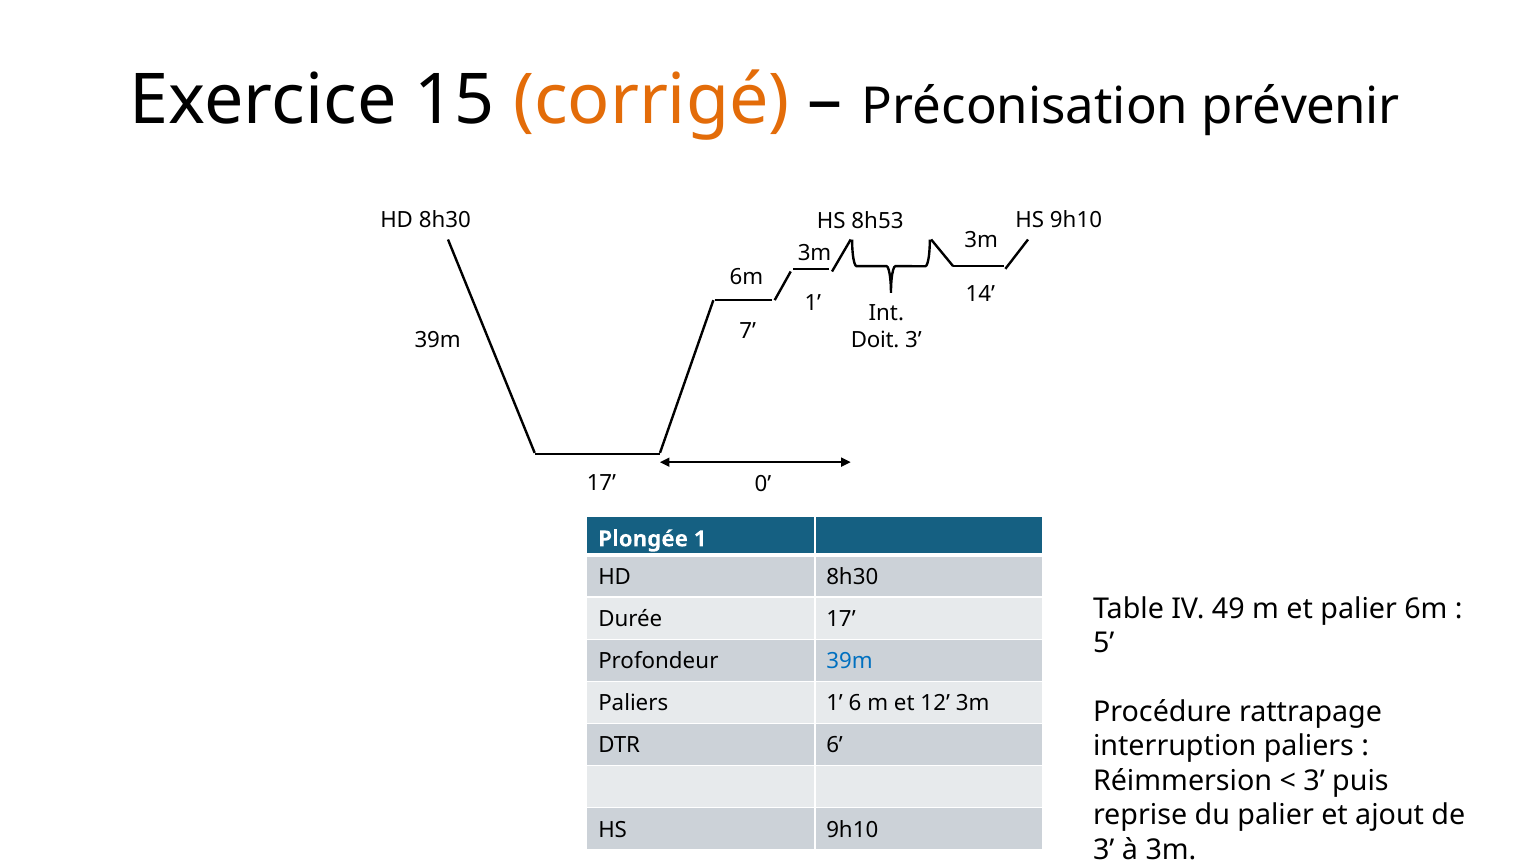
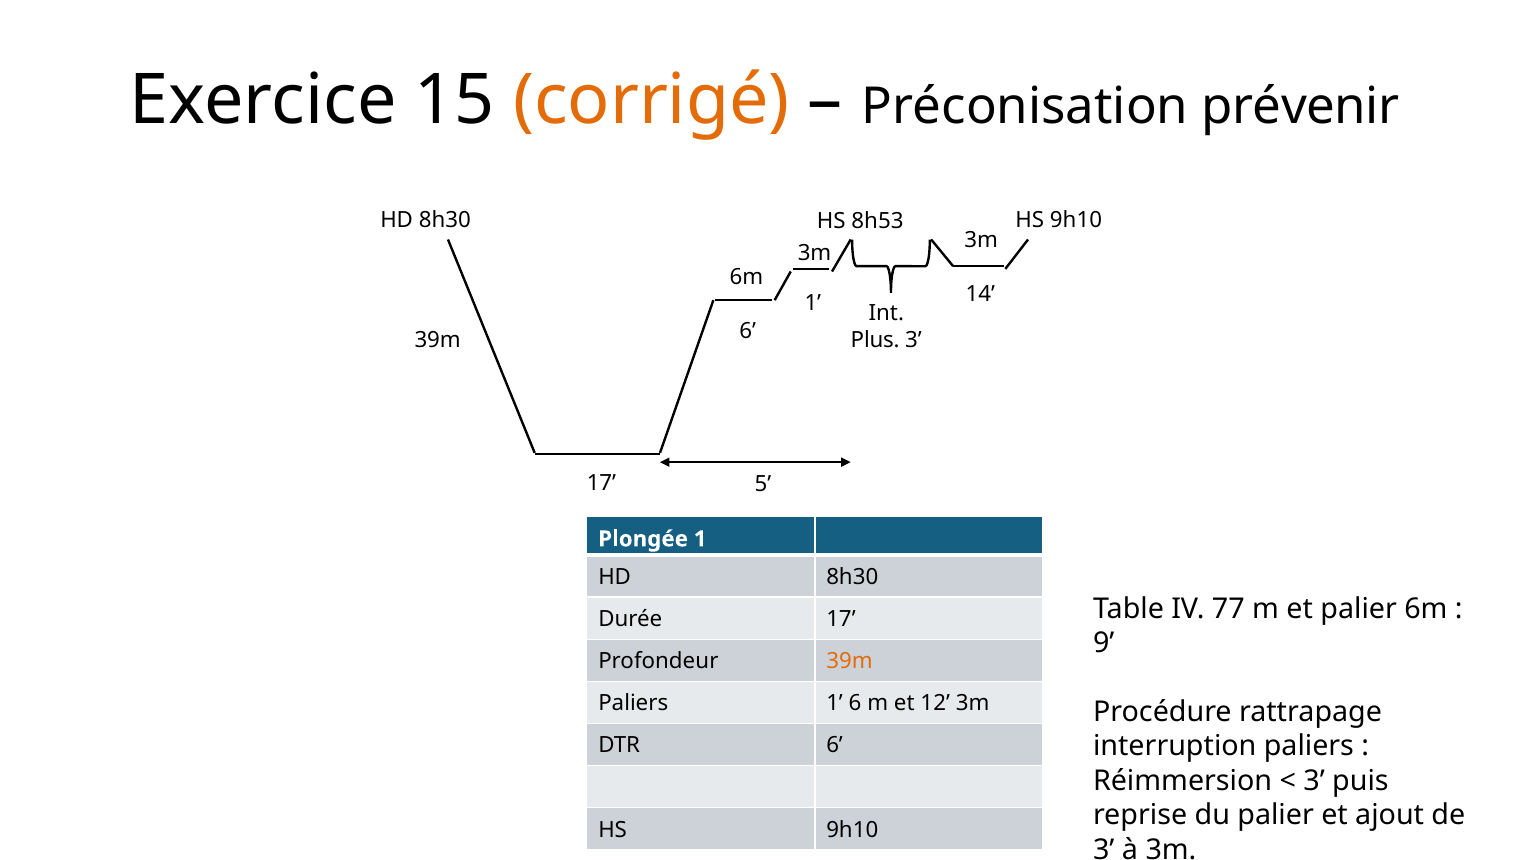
7 at (748, 331): 7 -> 6
Doit: Doit -> Plus
0: 0 -> 5
49: 49 -> 77
5: 5 -> 9
39m at (850, 661) colour: blue -> orange
